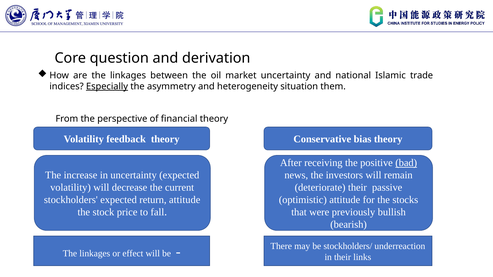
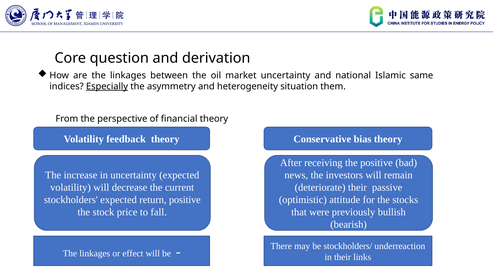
trade: trade -> same
bad underline: present -> none
return attitude: attitude -> positive
